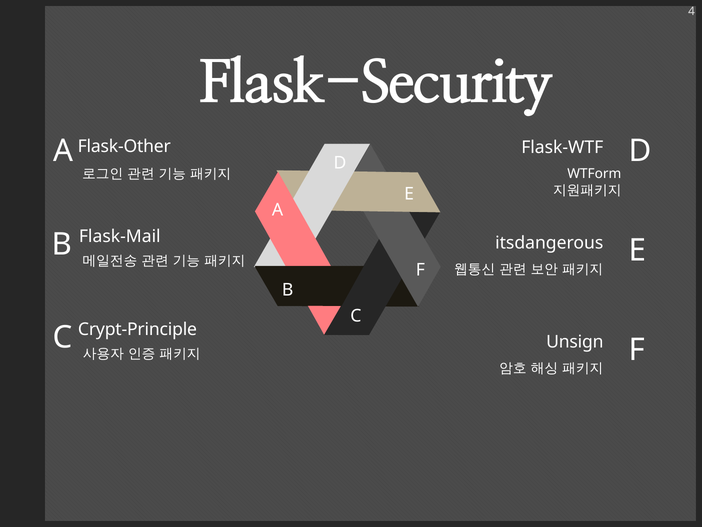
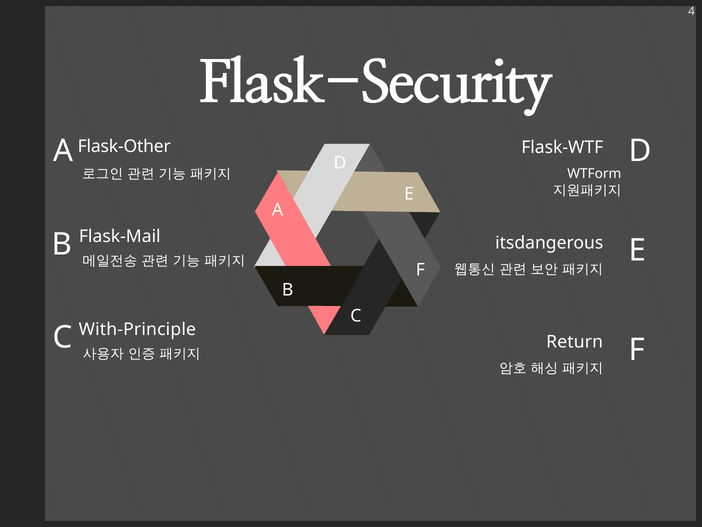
Crypt-Principle: Crypt-Principle -> With-Principle
Unsign: Unsign -> Return
